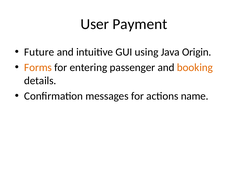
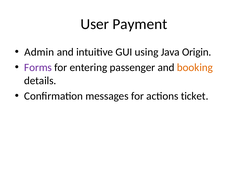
Future: Future -> Admin
Forms colour: orange -> purple
name: name -> ticket
